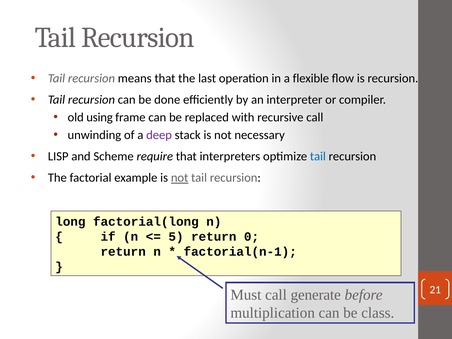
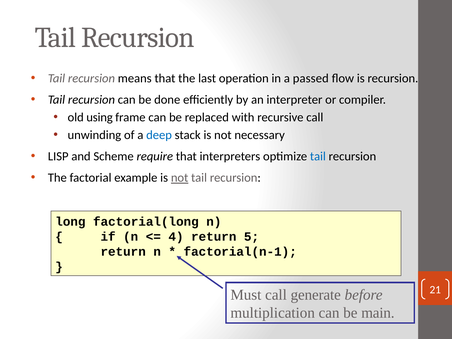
flexible: flexible -> passed
deep colour: purple -> blue
5: 5 -> 4
0: 0 -> 5
class: class -> main
